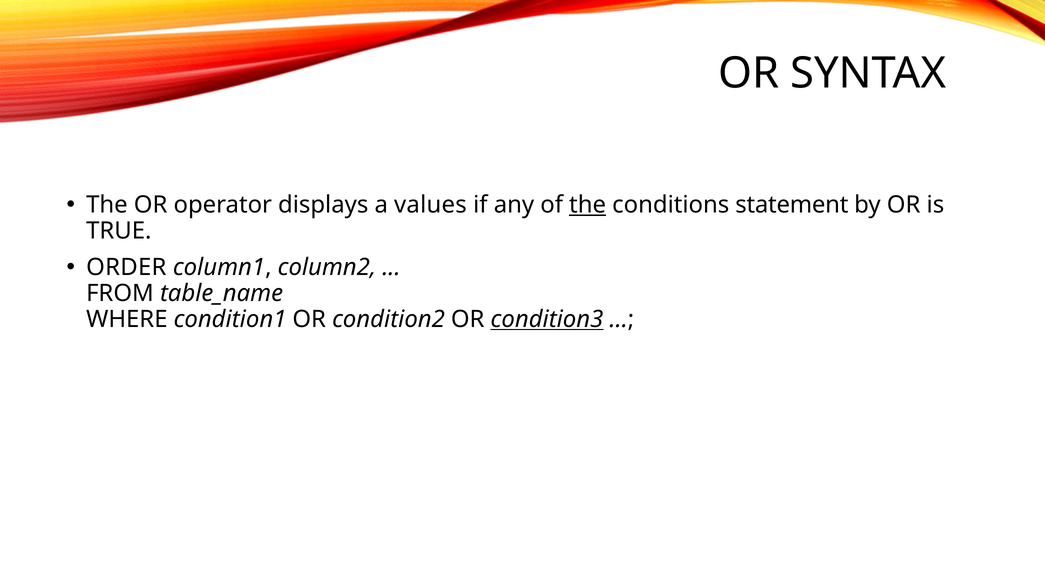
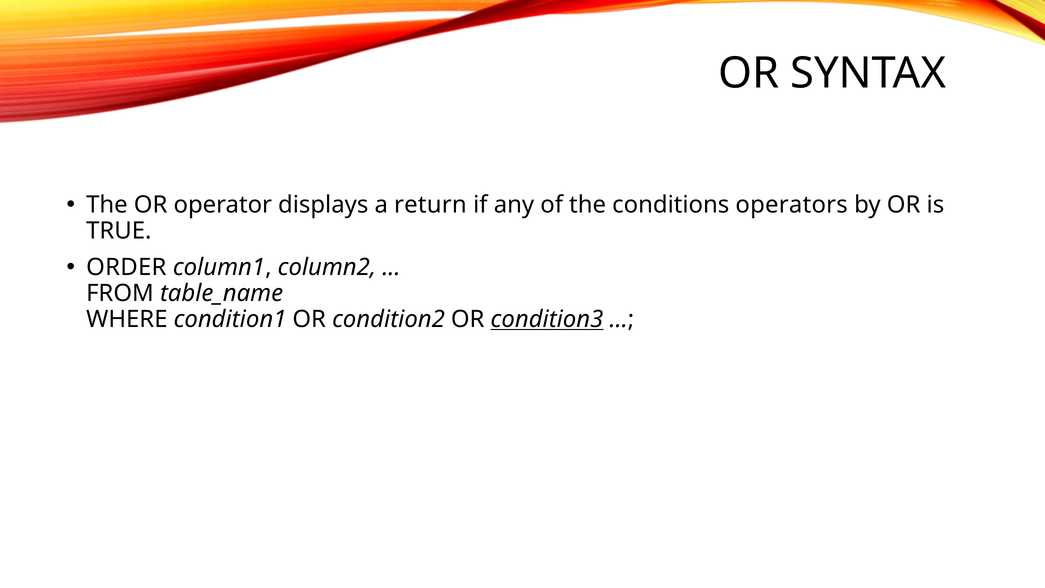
values: values -> return
the at (588, 205) underline: present -> none
statement: statement -> operators
